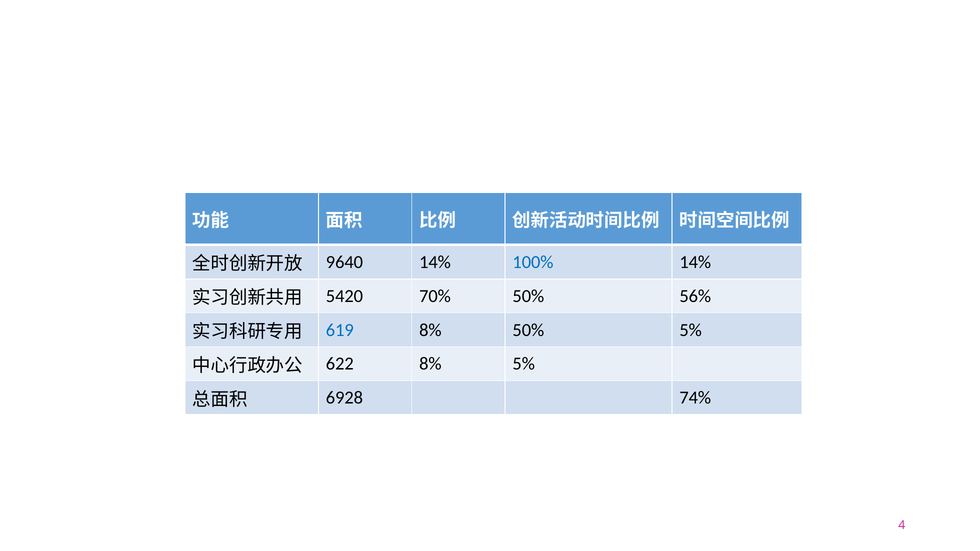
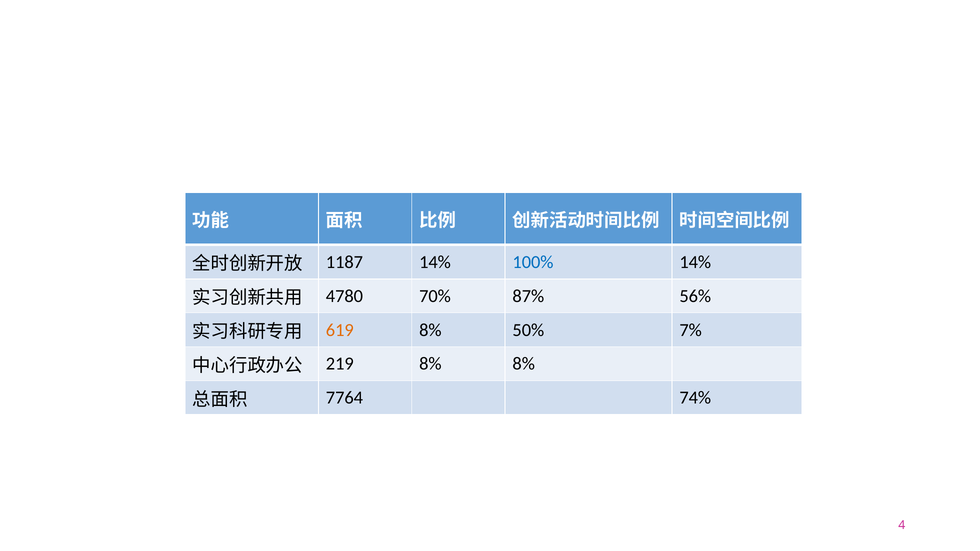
9640: 9640 -> 1187
5420: 5420 -> 4780
70% 50%: 50% -> 87%
619 colour: blue -> orange
50% 5%: 5% -> 7%
622: 622 -> 219
8% 5%: 5% -> 8%
6928: 6928 -> 7764
